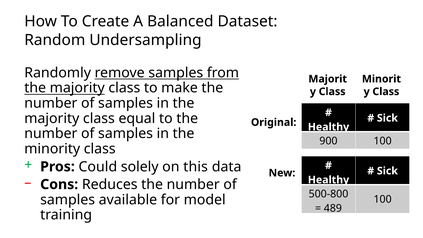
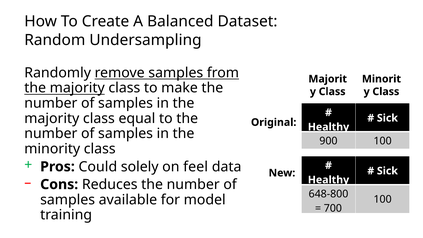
this: this -> feel
500-800: 500-800 -> 648-800
489: 489 -> 700
